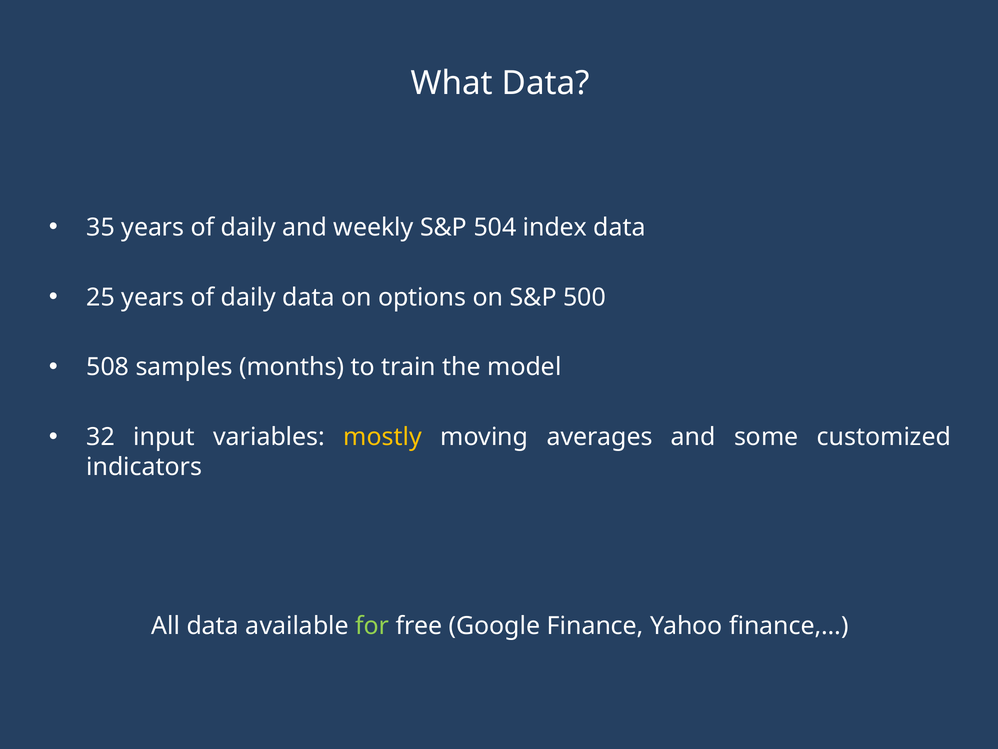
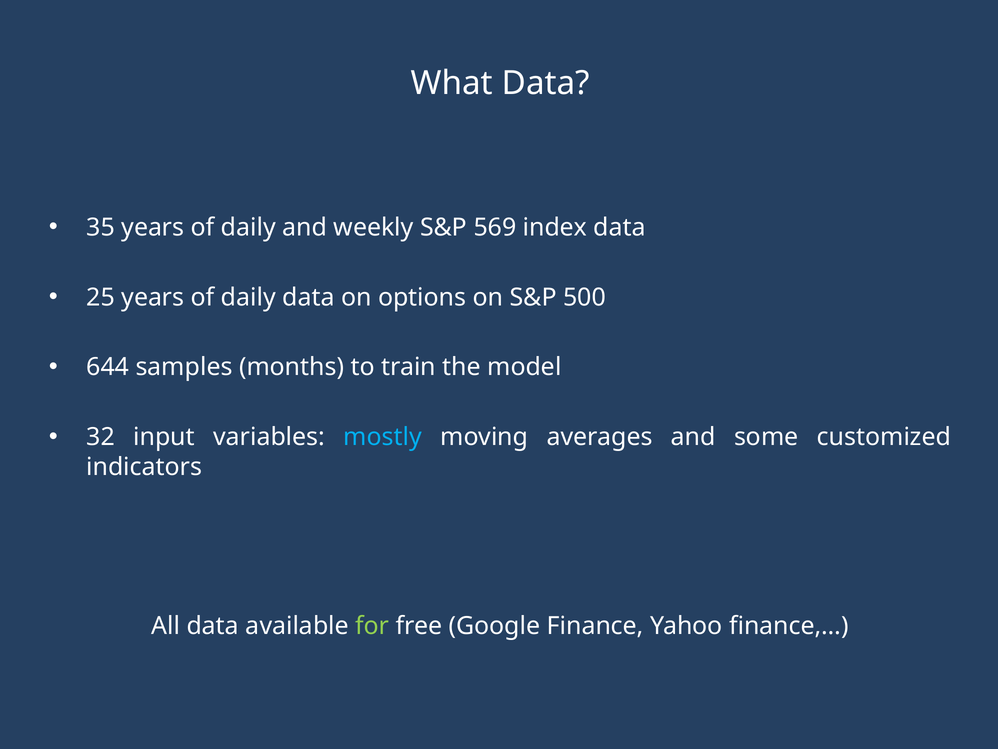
504: 504 -> 569
508: 508 -> 644
mostly colour: yellow -> light blue
